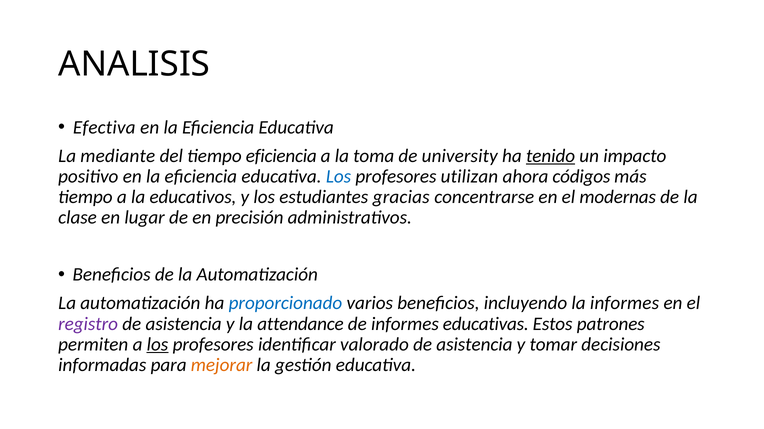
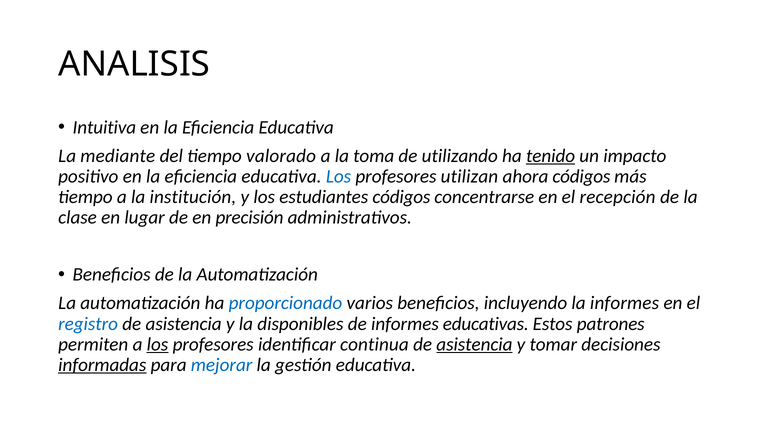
Efectiva: Efectiva -> Intuitiva
tiempo eficiencia: eficiencia -> valorado
university: university -> utilizando
educativos: educativos -> institución
estudiantes gracias: gracias -> códigos
modernas: modernas -> recepción
registro colour: purple -> blue
attendance: attendance -> disponibles
valorado: valorado -> continua
asistencia at (474, 345) underline: none -> present
informadas underline: none -> present
mejorar colour: orange -> blue
